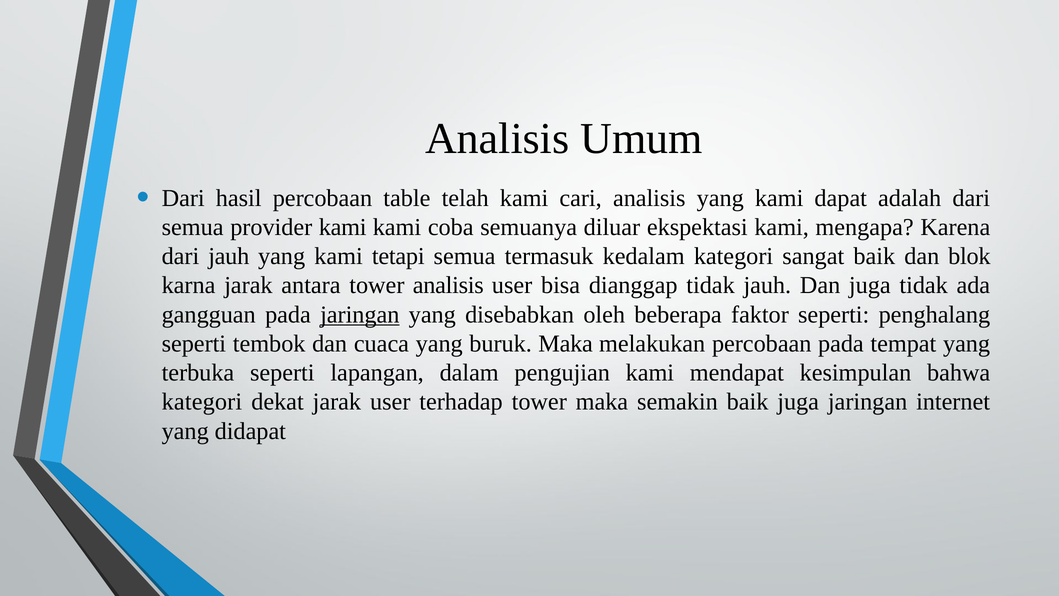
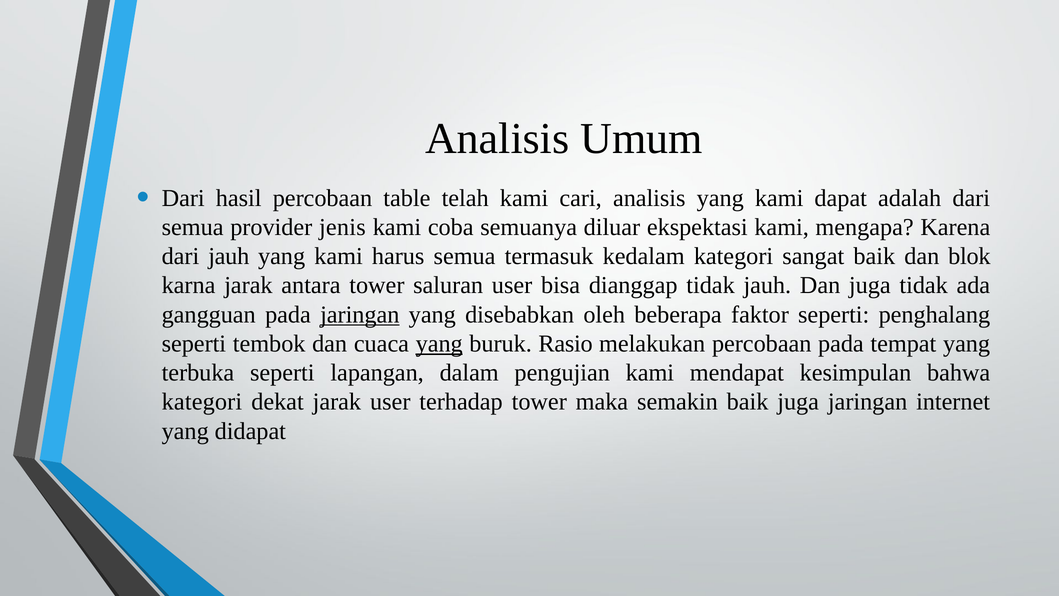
provider kami: kami -> jenis
tetapi: tetapi -> harus
tower analisis: analisis -> saluran
yang at (439, 344) underline: none -> present
buruk Maka: Maka -> Rasio
